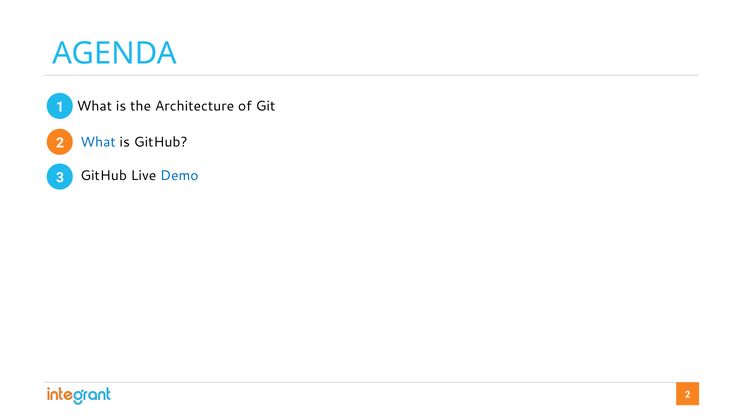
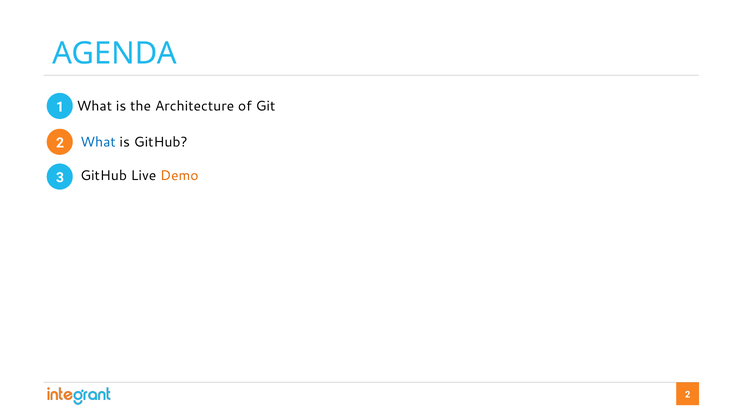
Demo colour: blue -> orange
